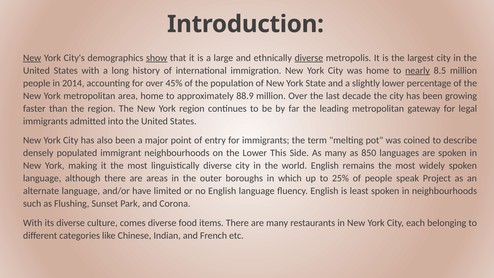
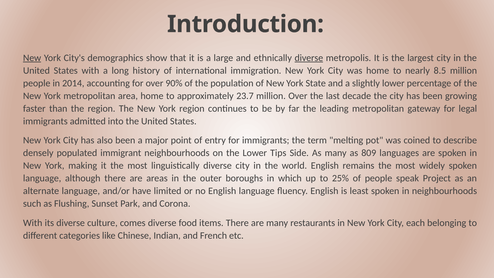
show underline: present -> none
nearly underline: present -> none
45%: 45% -> 90%
88.9: 88.9 -> 23.7
This: This -> Tips
850: 850 -> 809
